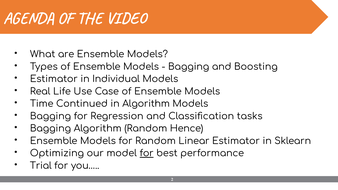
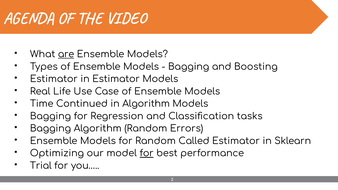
are underline: none -> present
in Individual: Individual -> Estimator
Hence: Hence -> Errors
Linear: Linear -> Called
